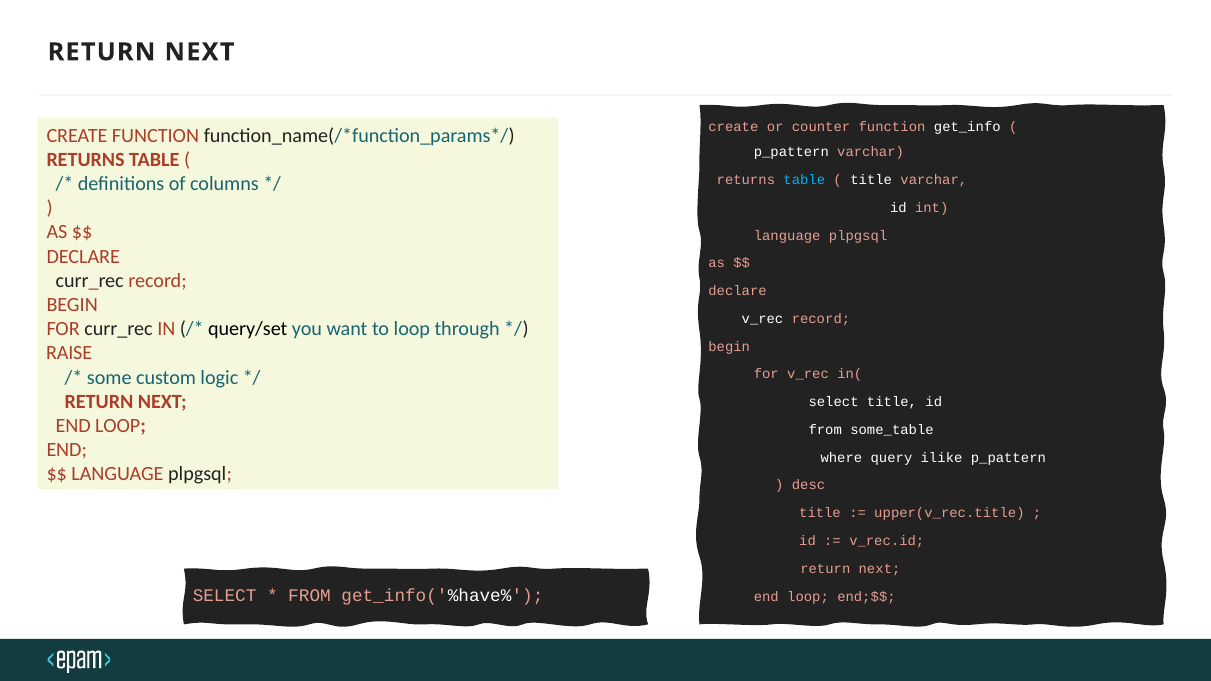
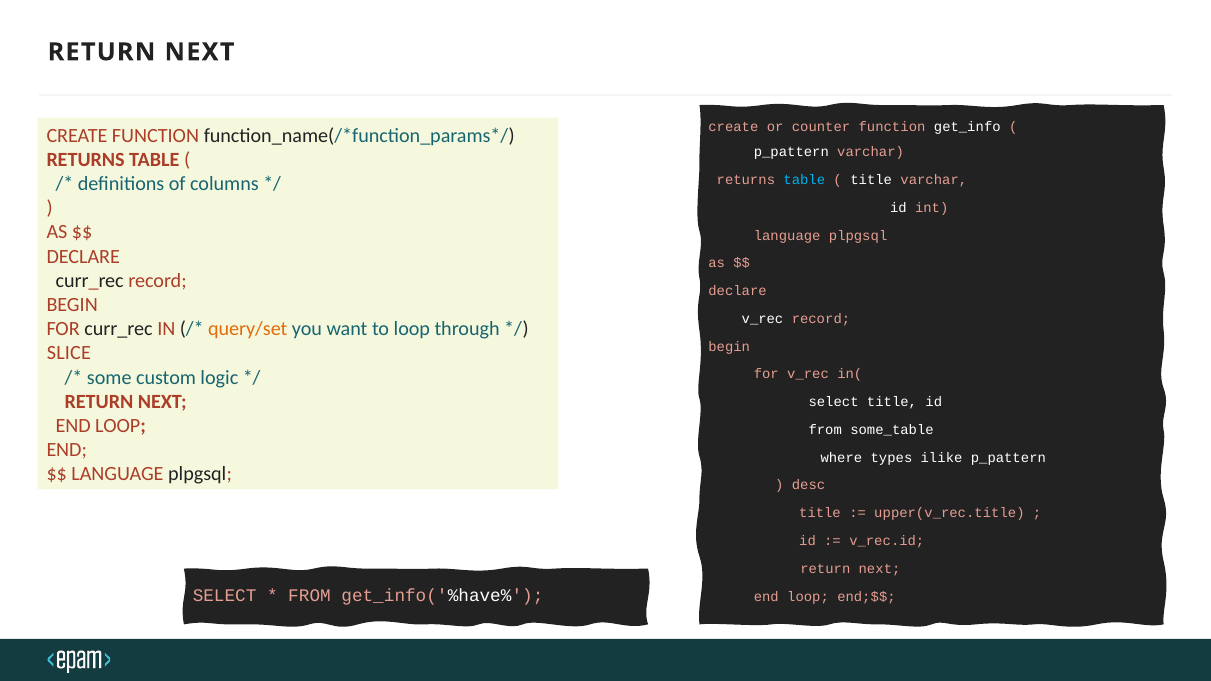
query/set colour: black -> orange
RAISE: RAISE -> SLICE
query: query -> types
